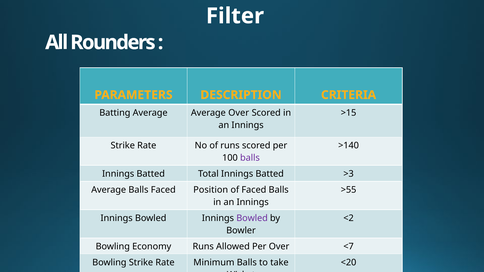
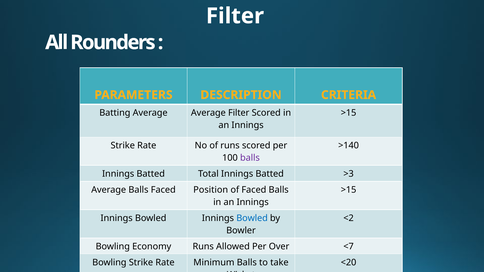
Average Over: Over -> Filter
>55 at (349, 190): >55 -> >15
Bowled at (252, 218) colour: purple -> blue
